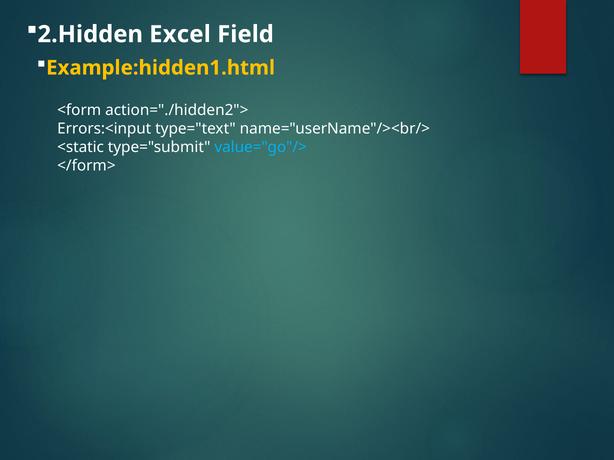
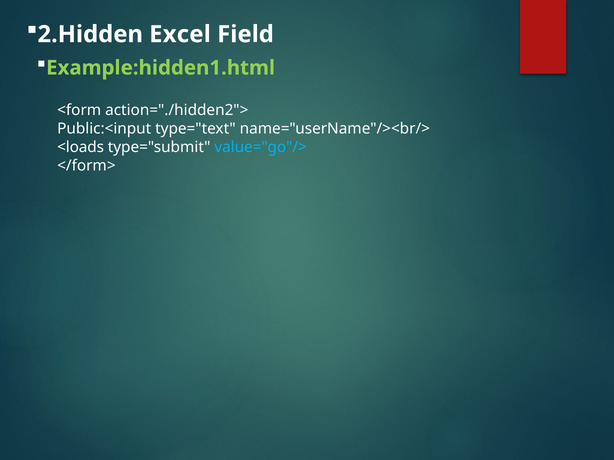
Example:hidden1.html colour: yellow -> light green
Errors:<input: Errors:<input -> Public:<input
<static: <static -> <loads
